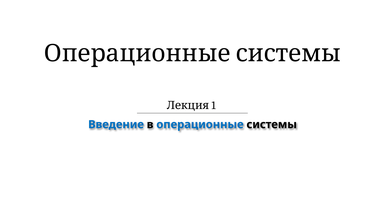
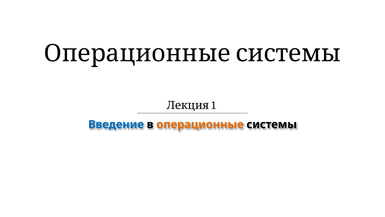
операционные colour: blue -> orange
